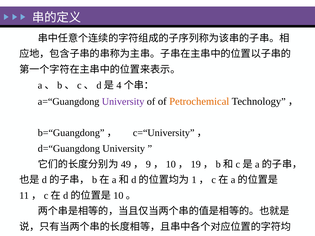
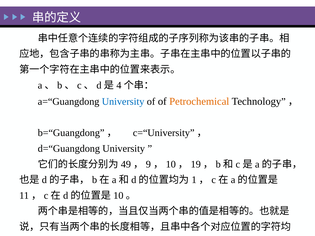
University at (123, 102) colour: purple -> blue
